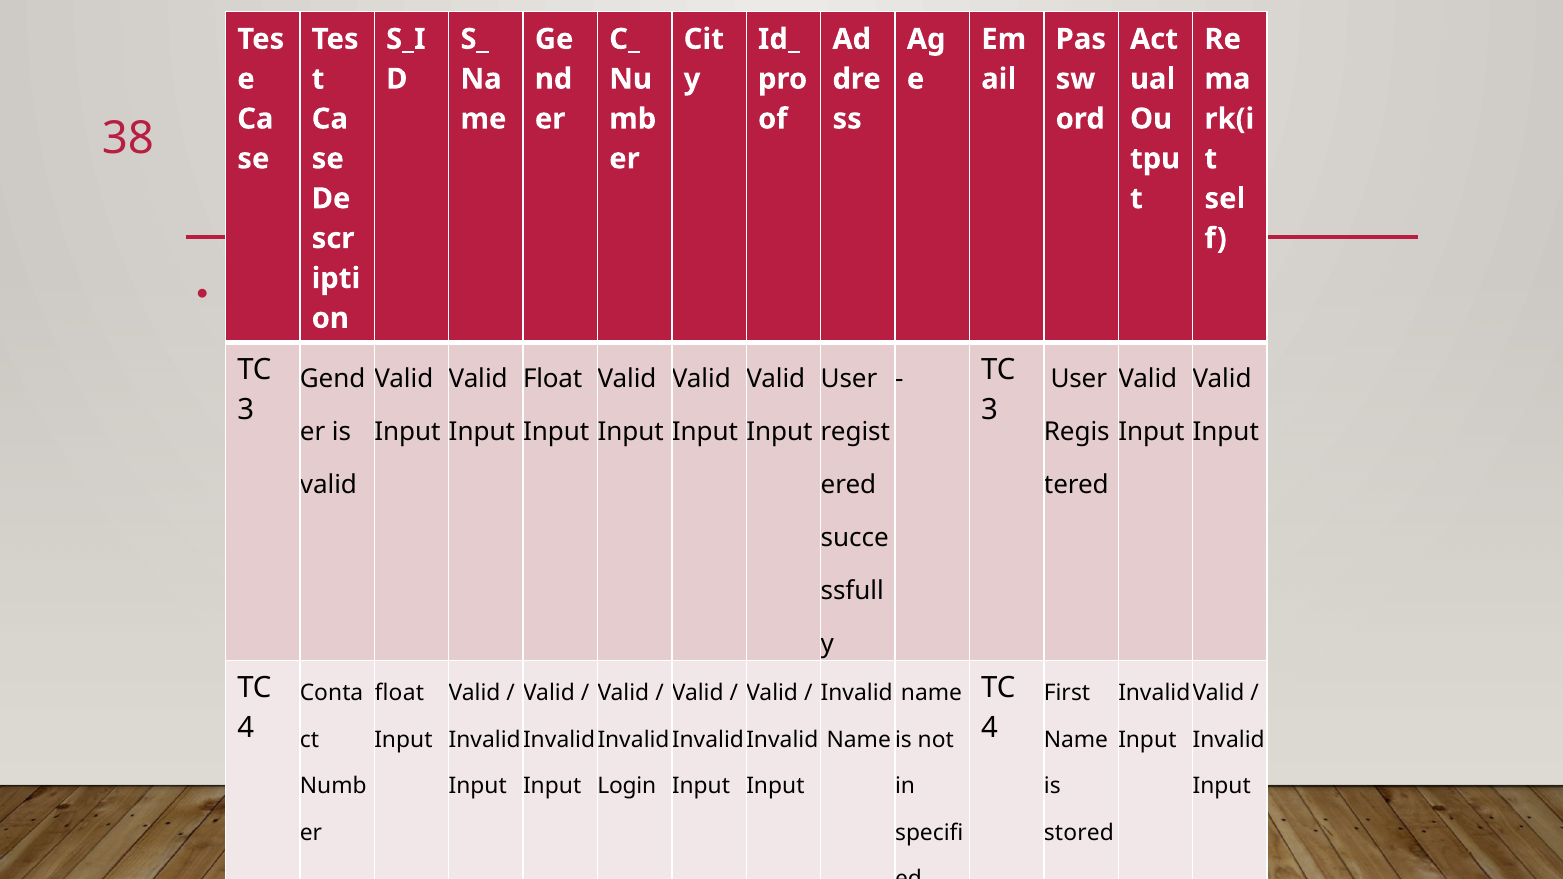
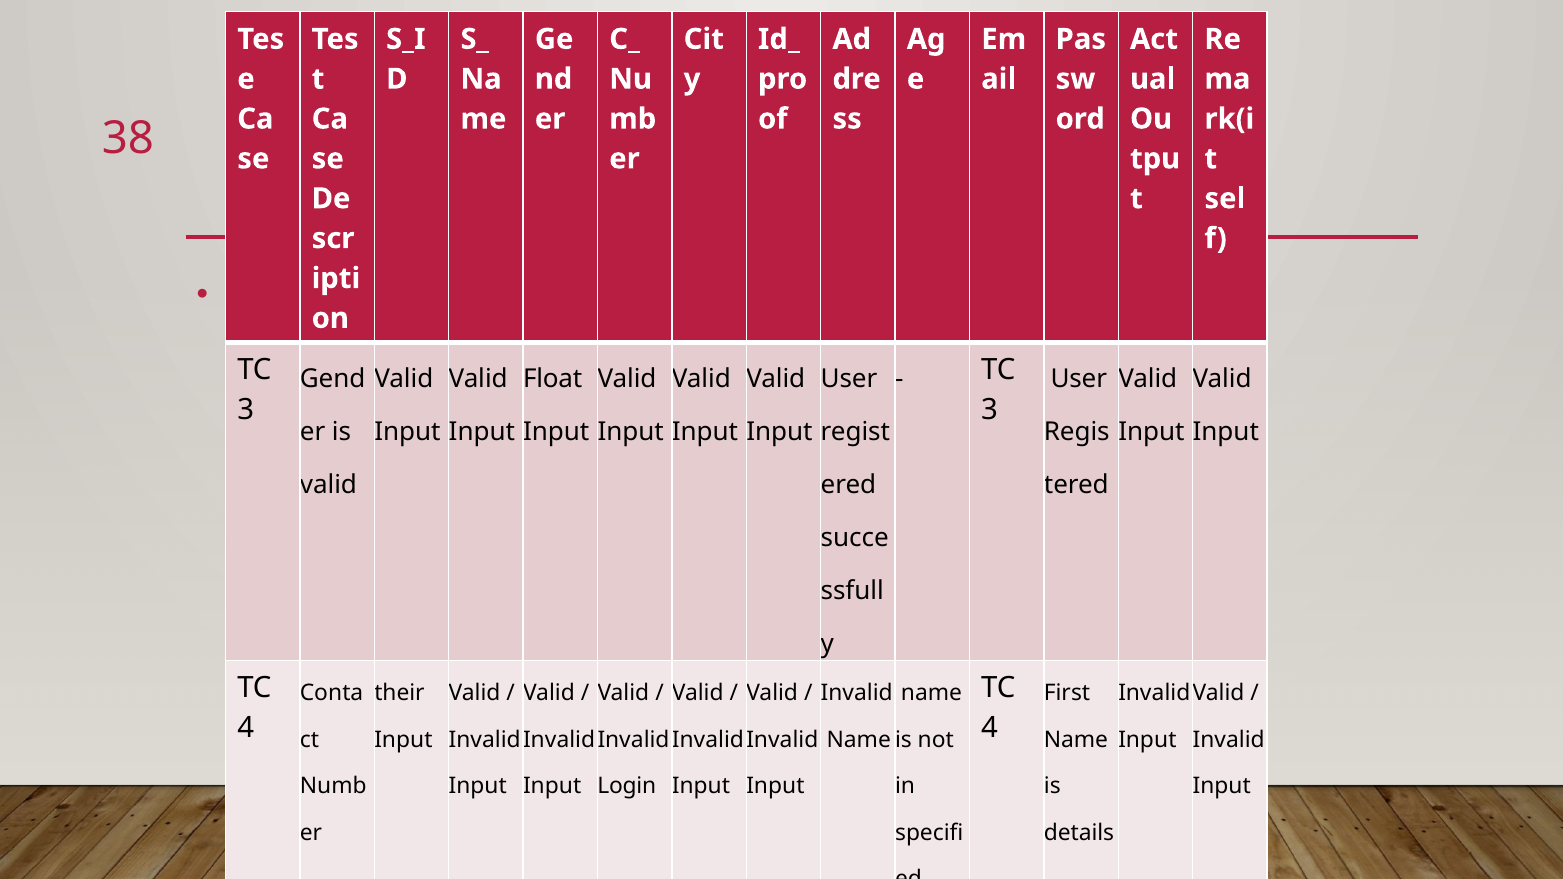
float at (399, 693): float -> their
stored: stored -> details
